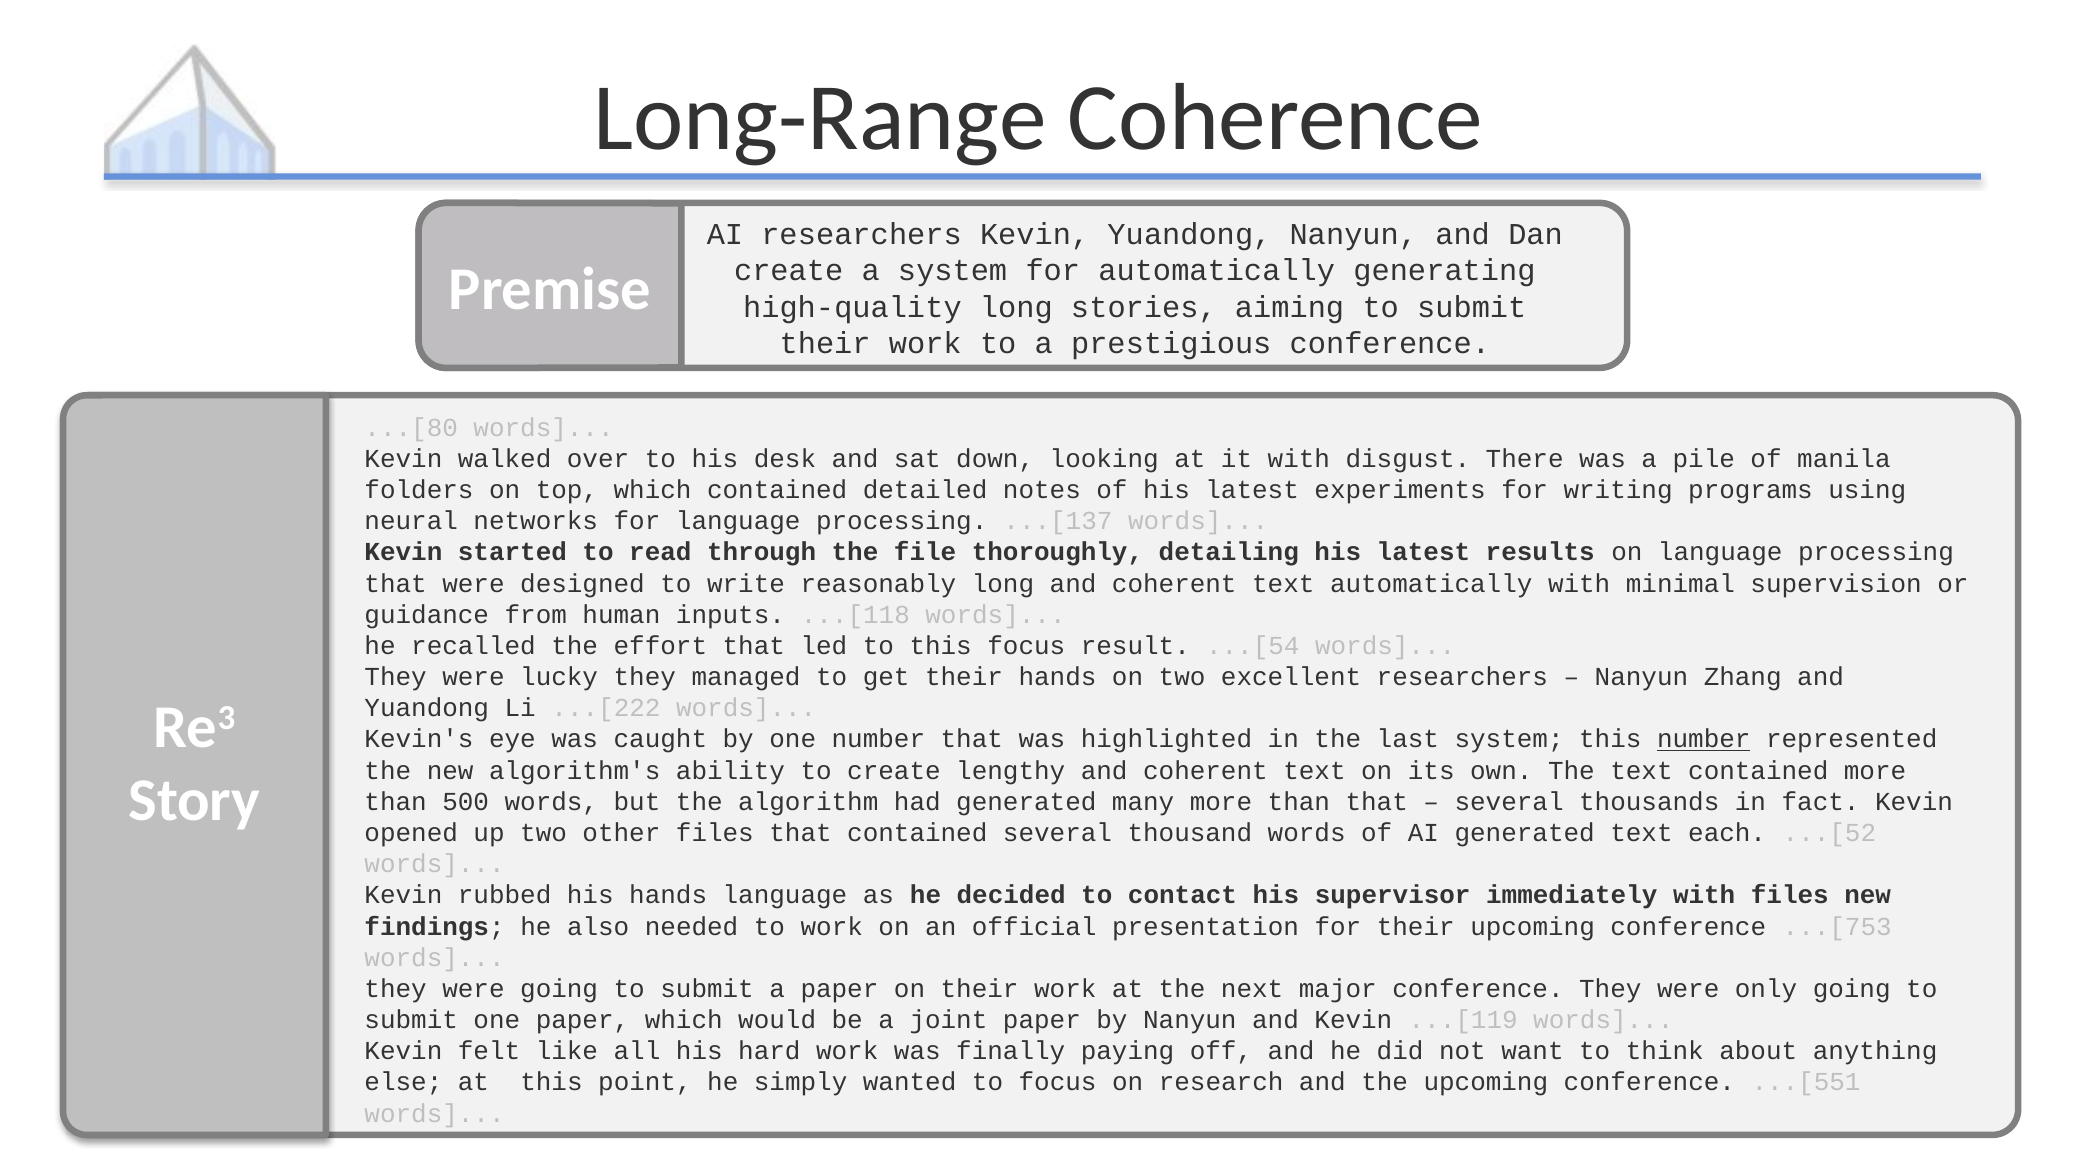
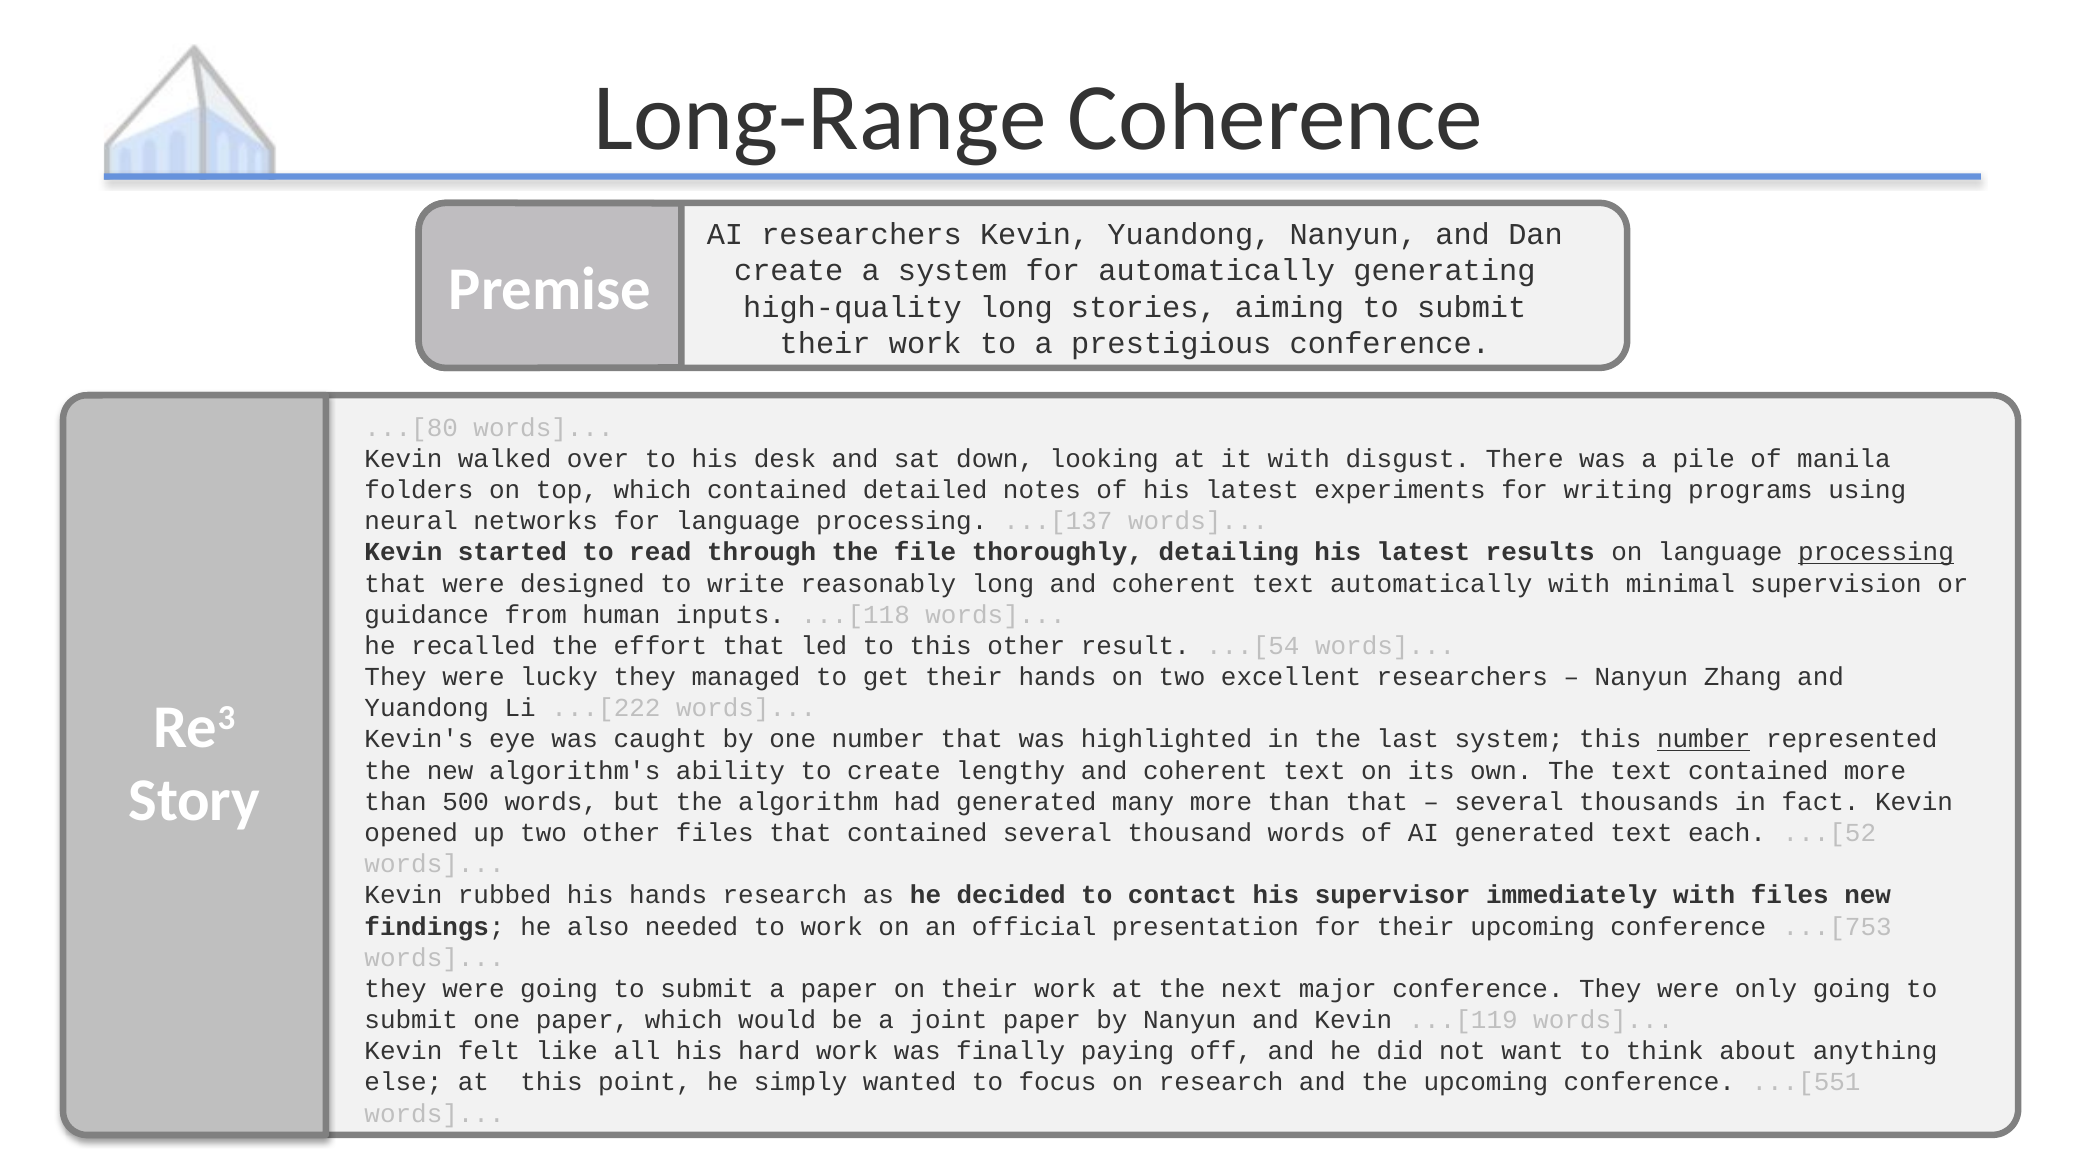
processing at (1876, 552) underline: none -> present
this focus: focus -> other
hands language: language -> research
